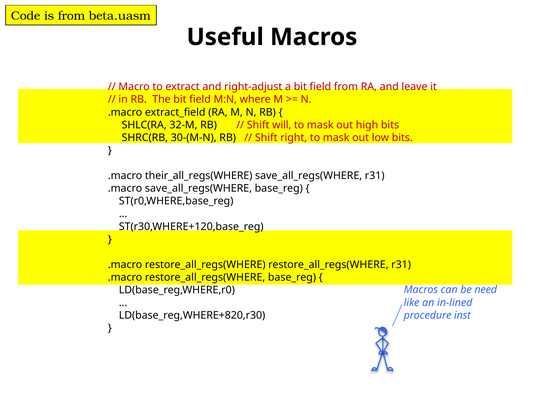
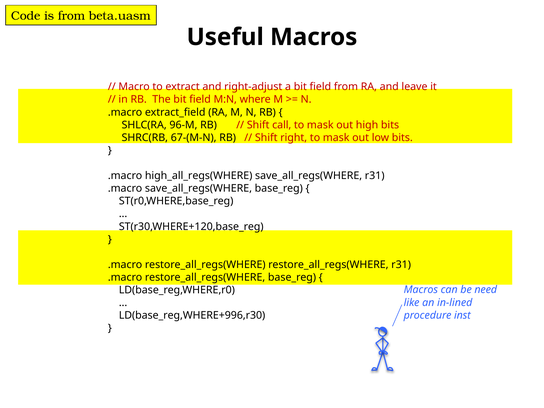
32-M: 32-M -> 96-M
will: will -> call
30-(M-N: 30-(M-N -> 67-(M-N
their_all_regs(WHERE: their_all_regs(WHERE -> high_all_regs(WHERE
LD(base_reg,WHERE+820,r30: LD(base_reg,WHERE+820,r30 -> LD(base_reg,WHERE+996,r30
